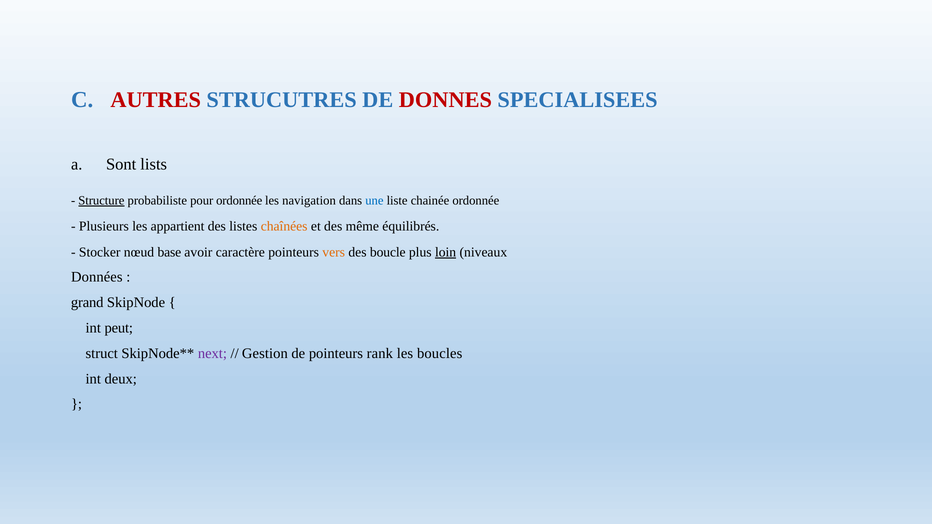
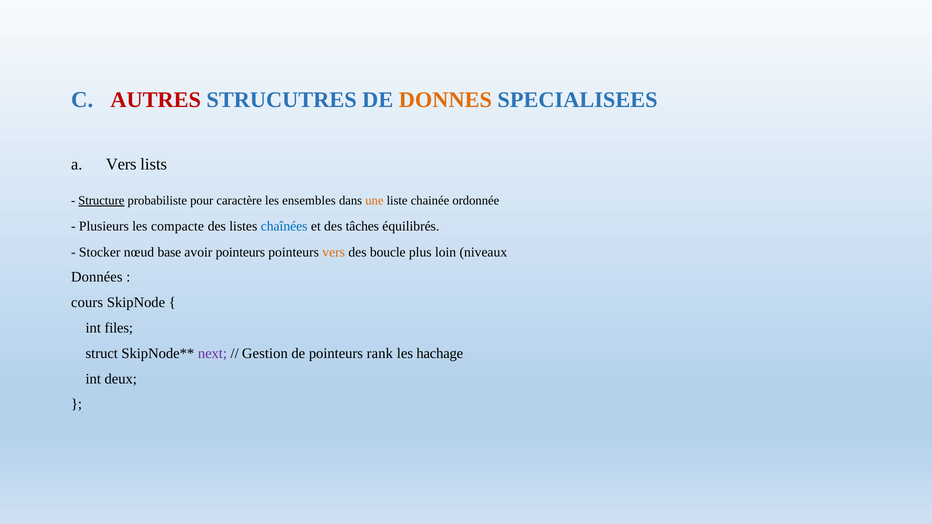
DONNES colour: red -> orange
Sont at (121, 164): Sont -> Vers
pour ordonnée: ordonnée -> caractère
navigation: navigation -> ensembles
une colour: blue -> orange
appartient: appartient -> compacte
chaînées colour: orange -> blue
même: même -> tâches
avoir caractère: caractère -> pointeurs
loin underline: present -> none
grand: grand -> cours
peut: peut -> files
boucles: boucles -> hachage
